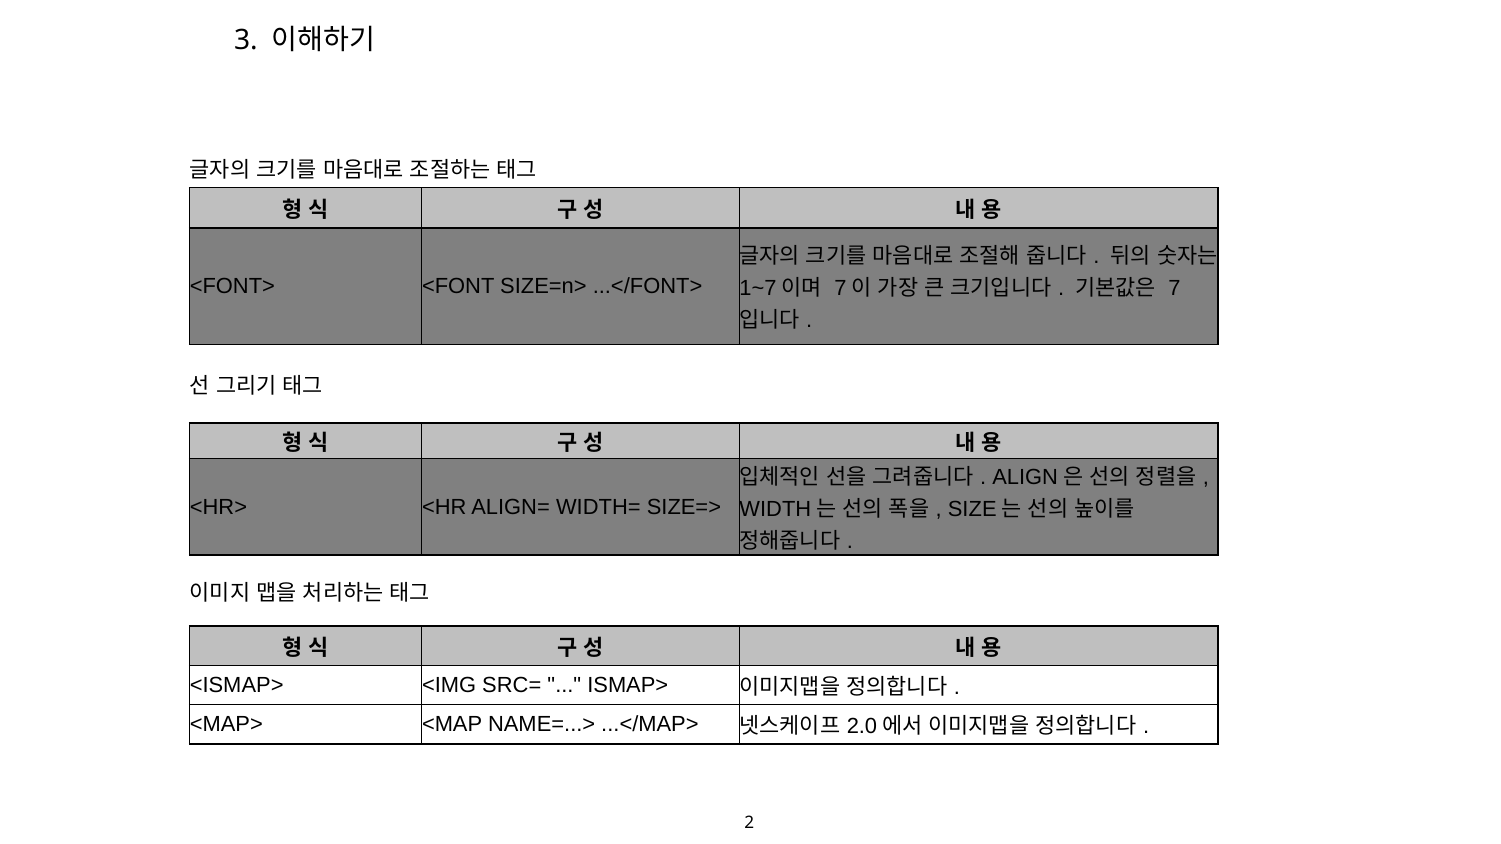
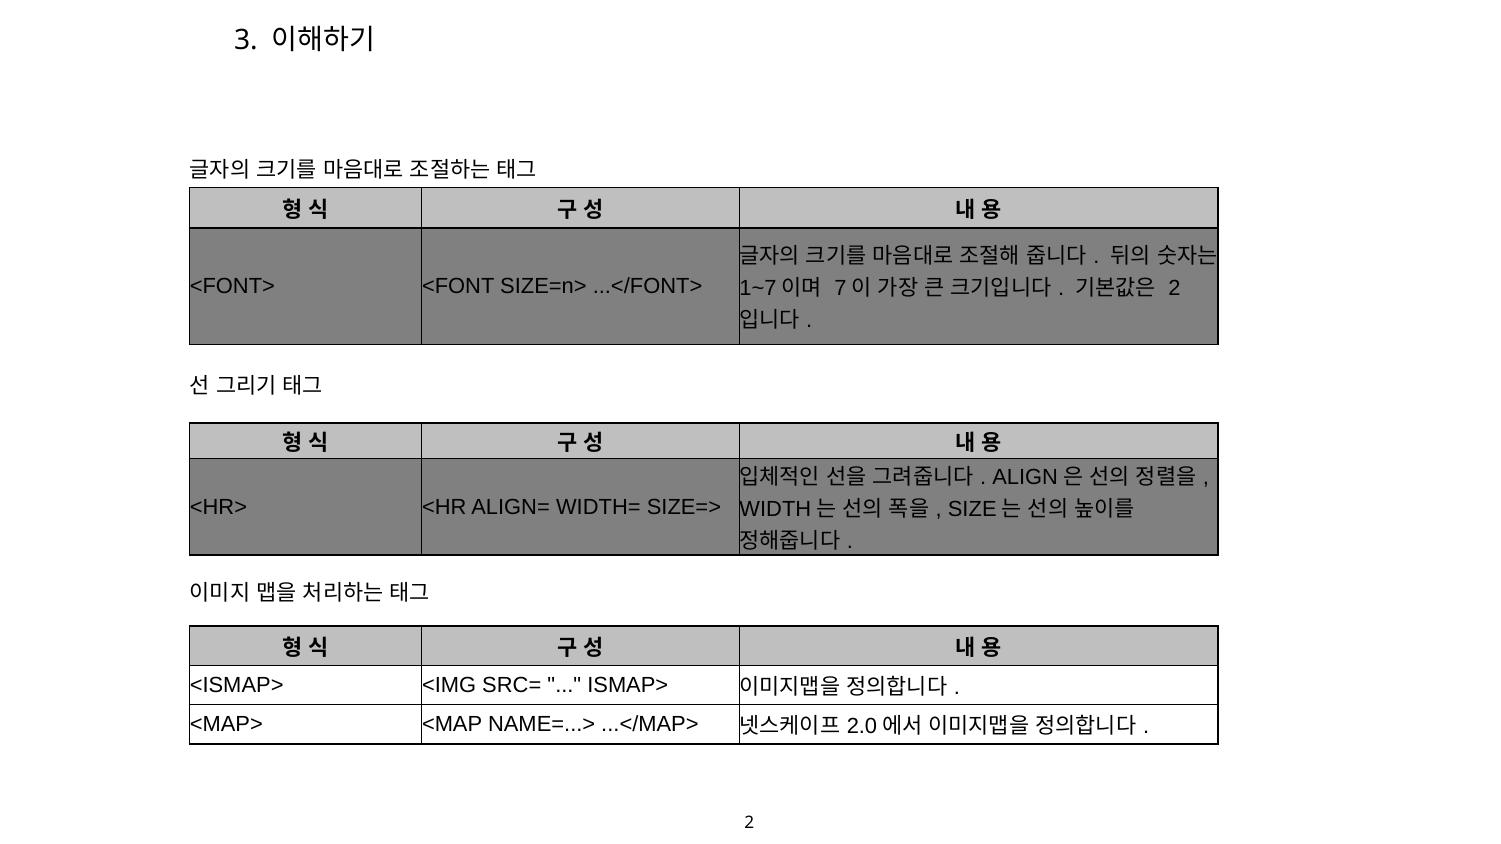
7 at (1175, 289): 7 -> 2
